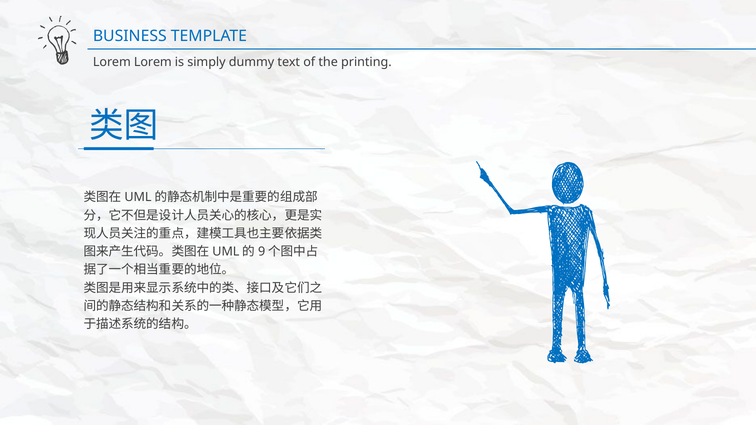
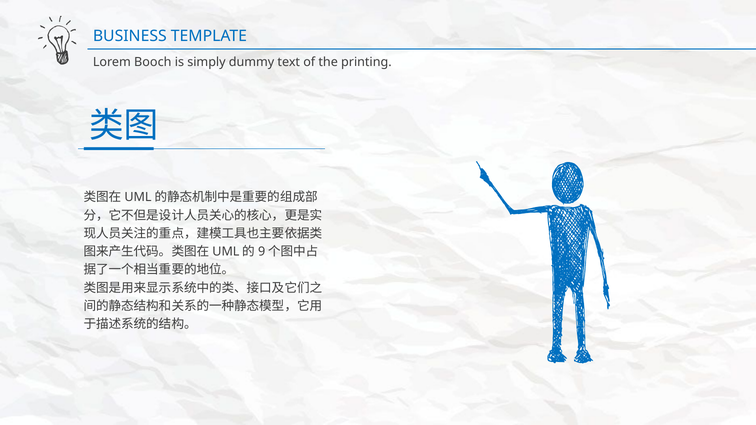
Lorem Lorem: Lorem -> Booch
